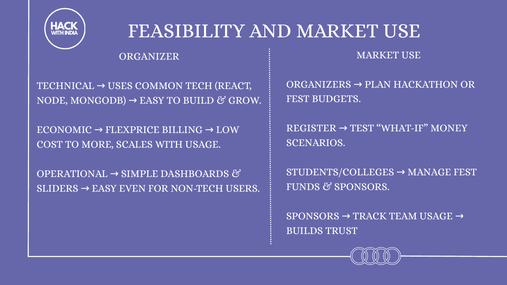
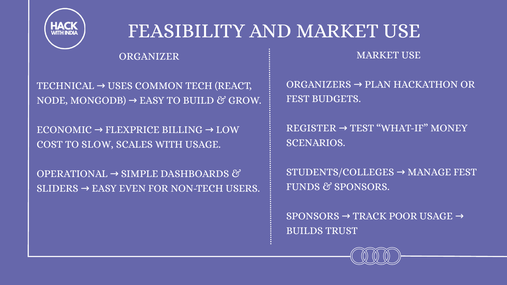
MORE: MORE -> SLOW
TEAM: TEAM -> POOR
